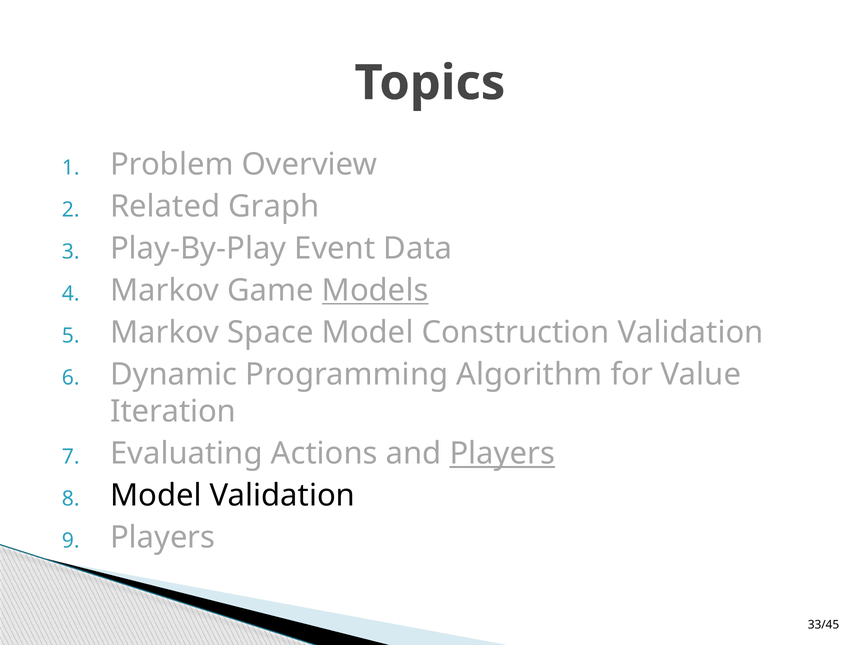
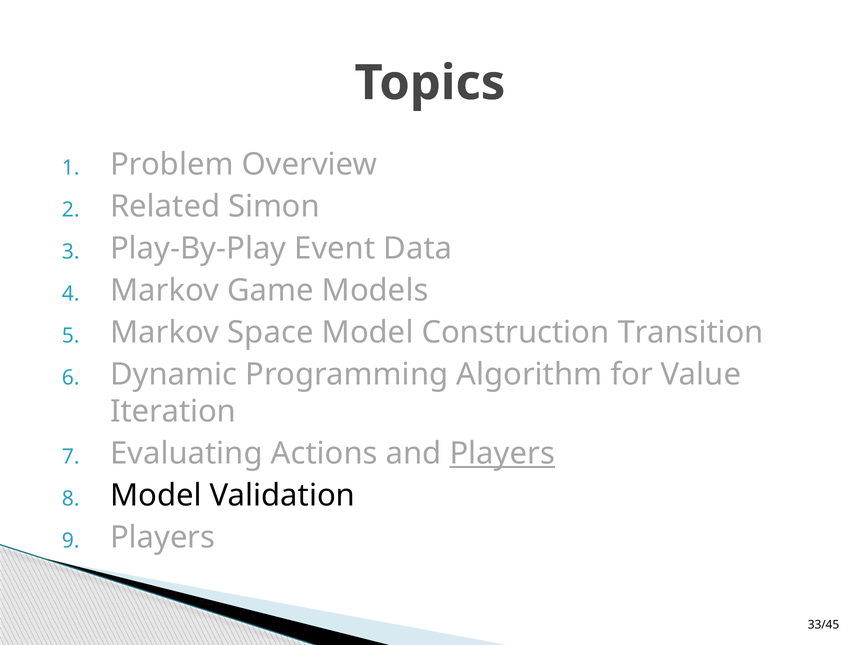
Graph: Graph -> Simon
Models underline: present -> none
Construction Validation: Validation -> Transition
